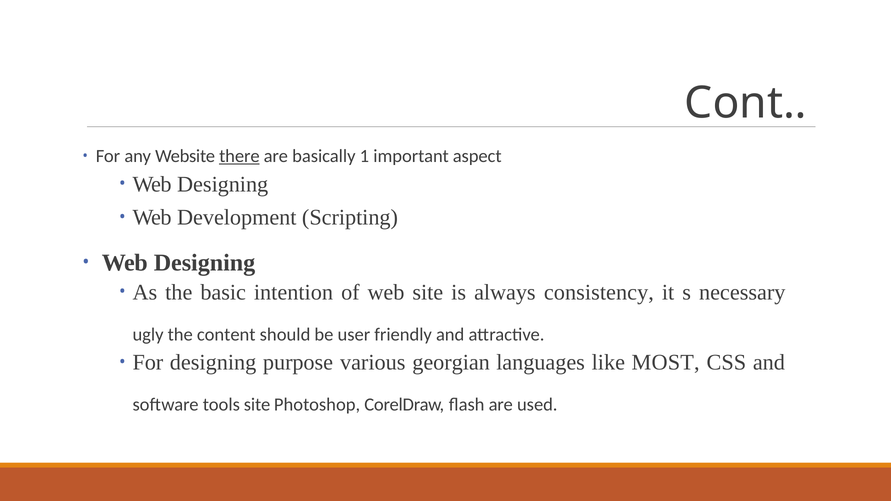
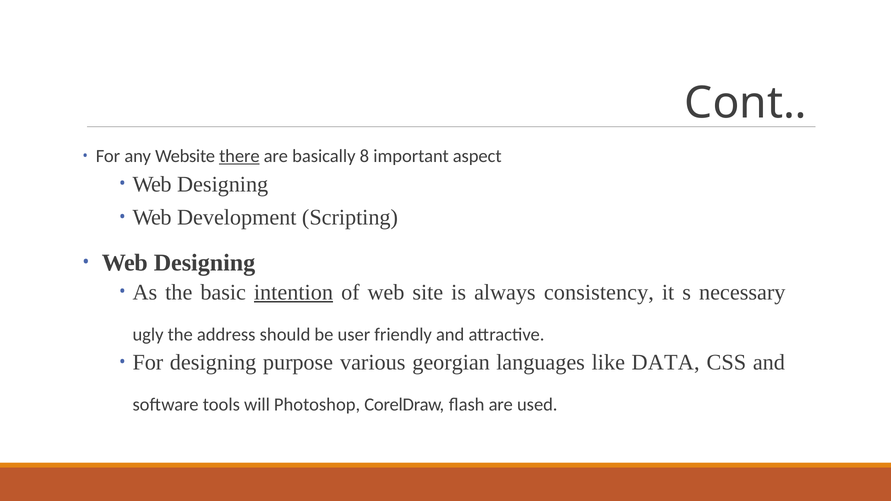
1: 1 -> 8
intention underline: none -> present
content: content -> address
MOST: MOST -> DATA
tools site: site -> will
